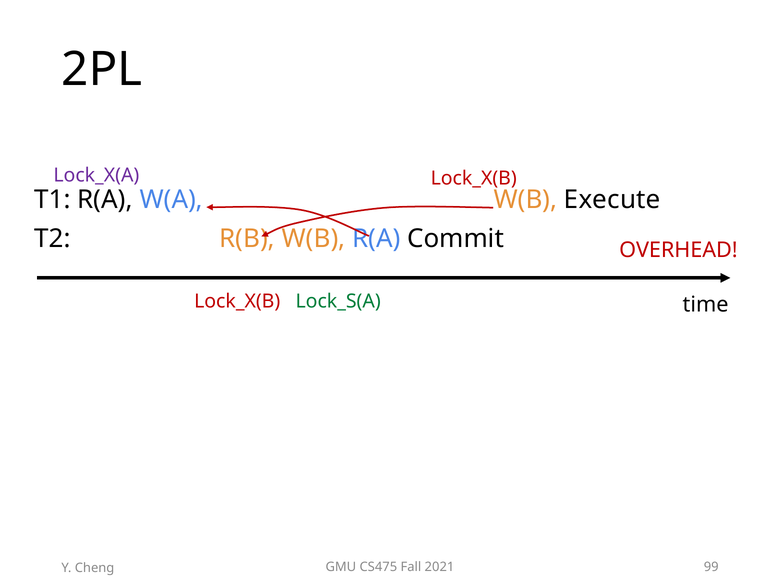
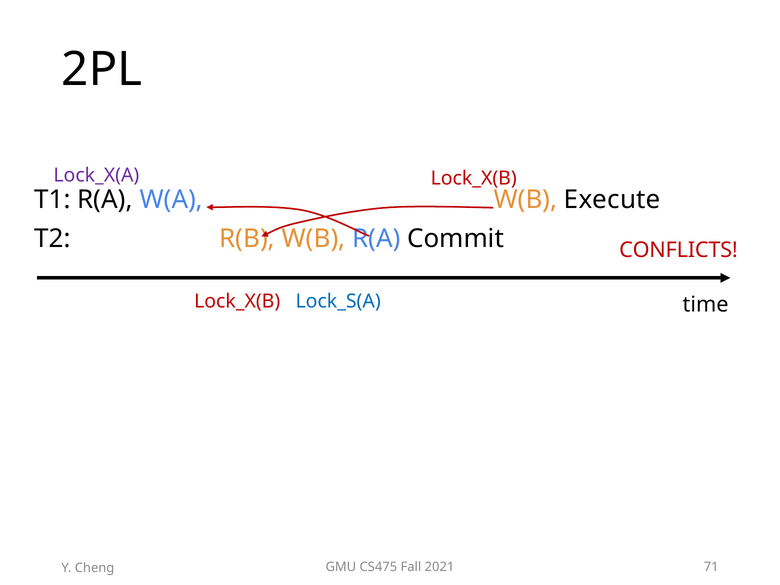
OVERHEAD: OVERHEAD -> CONFLICTS
Lock_S(A colour: green -> blue
99: 99 -> 71
